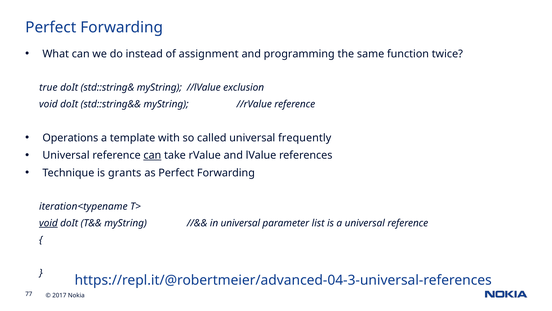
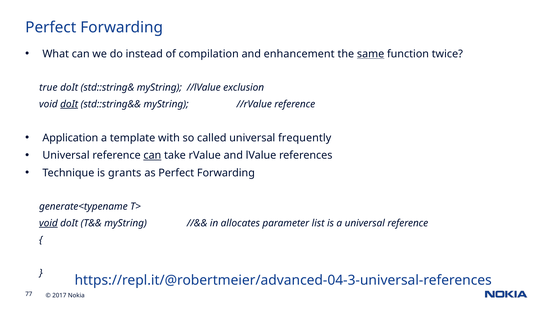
assignment: assignment -> compilation
programming: programming -> enhancement
same underline: none -> present
doIt at (69, 104) underline: none -> present
Operations: Operations -> Application
iteration<typename: iteration<typename -> generate<typename
in universal: universal -> allocates
